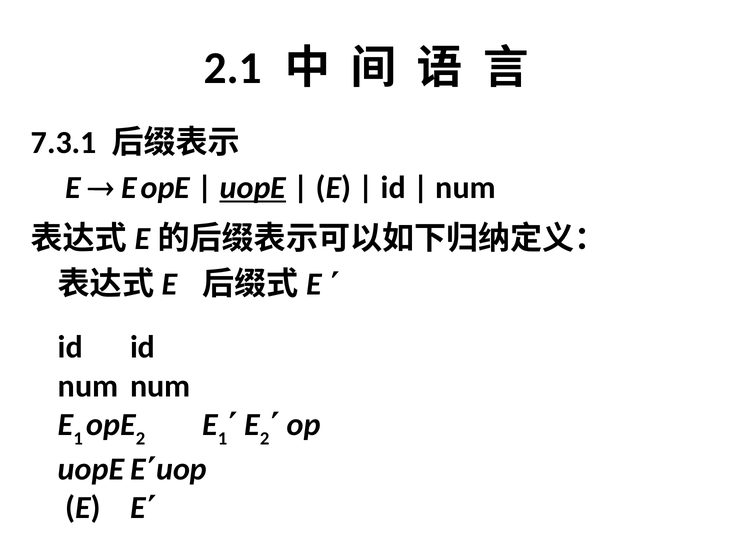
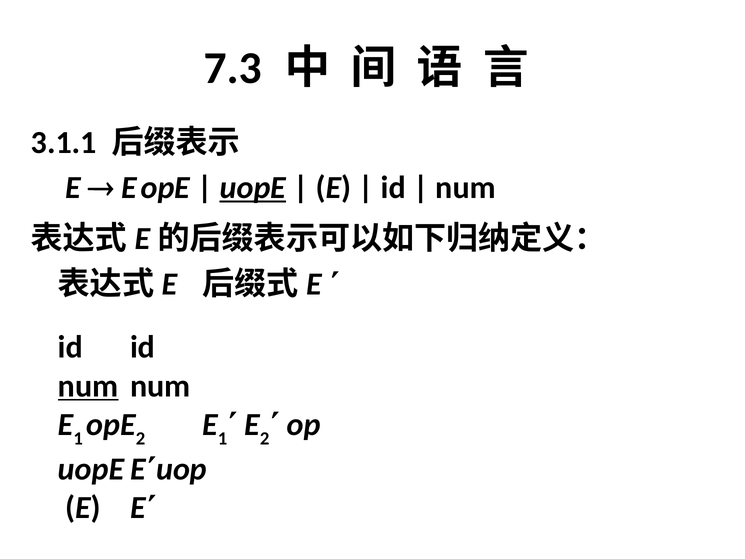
2.1: 2.1 -> 7.3
7.3.1: 7.3.1 -> 3.1.1
num at (88, 386) underline: none -> present
